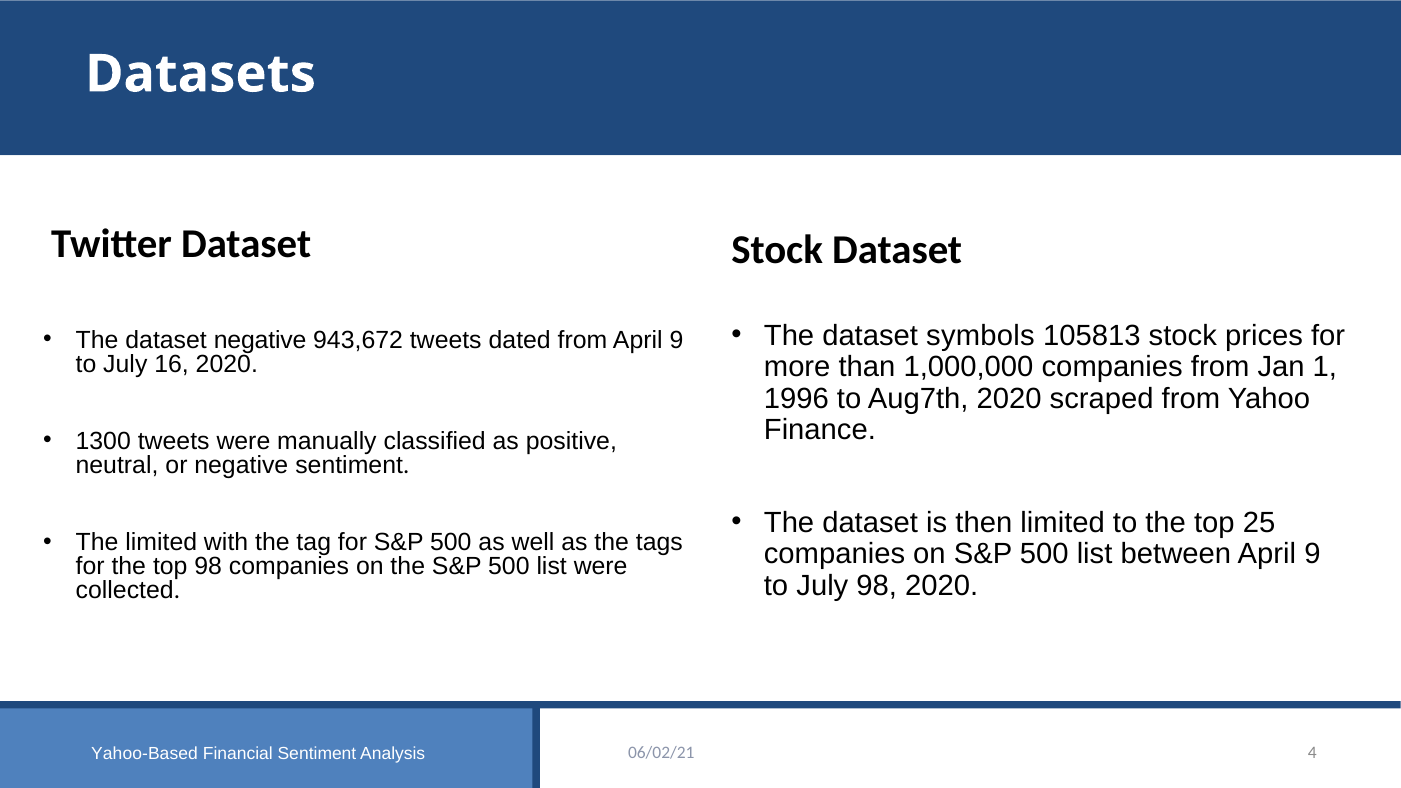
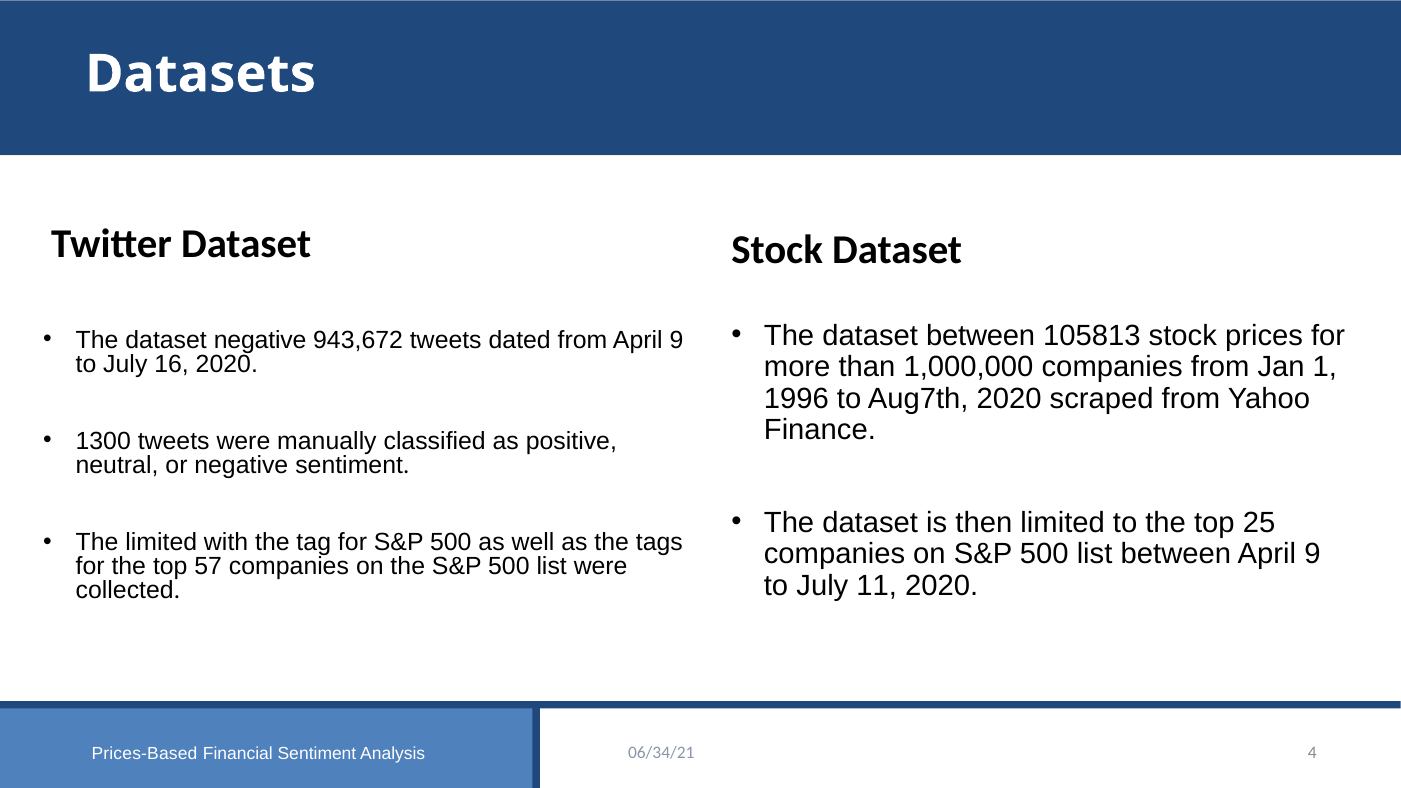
dataset symbols: symbols -> between
top 98: 98 -> 57
July 98: 98 -> 11
Yahoo-Based: Yahoo-Based -> Prices-Based
06/02/21: 06/02/21 -> 06/34/21
